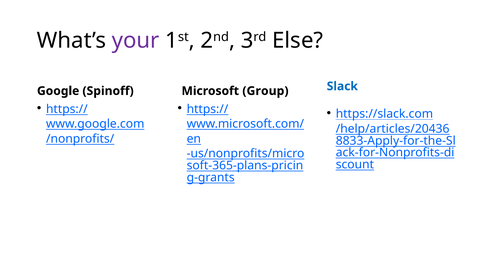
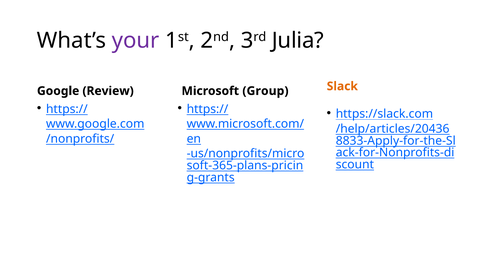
Else: Else -> Julia
Slack colour: blue -> orange
Spinoff: Spinoff -> Review
